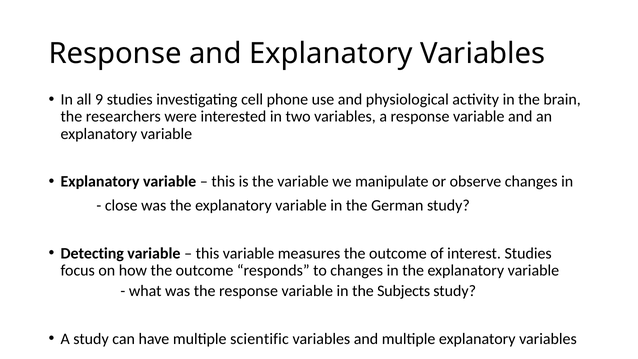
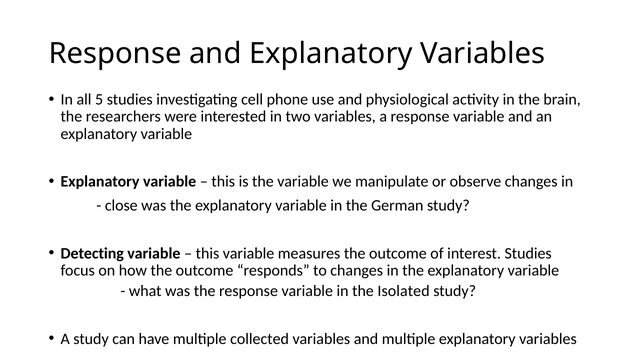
9: 9 -> 5
Subjects: Subjects -> Isolated
scientific: scientific -> collected
